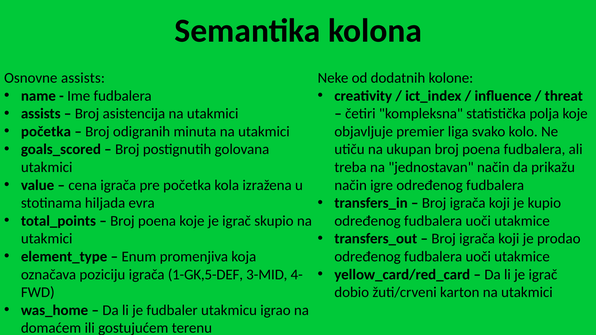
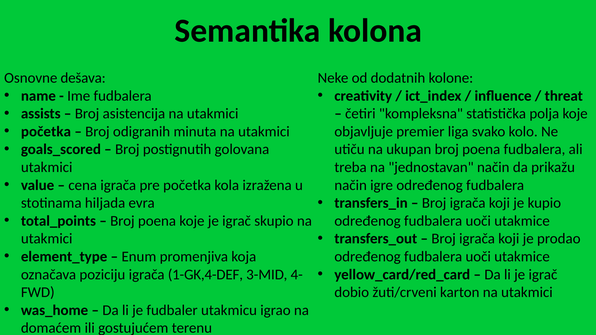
Osnovne assists: assists -> dešava
1-GK,5-DEF: 1-GK,5-DEF -> 1-GK,4-DEF
